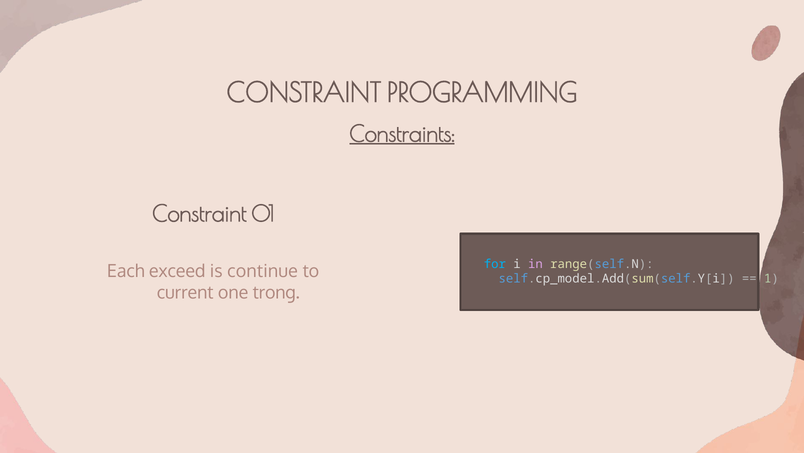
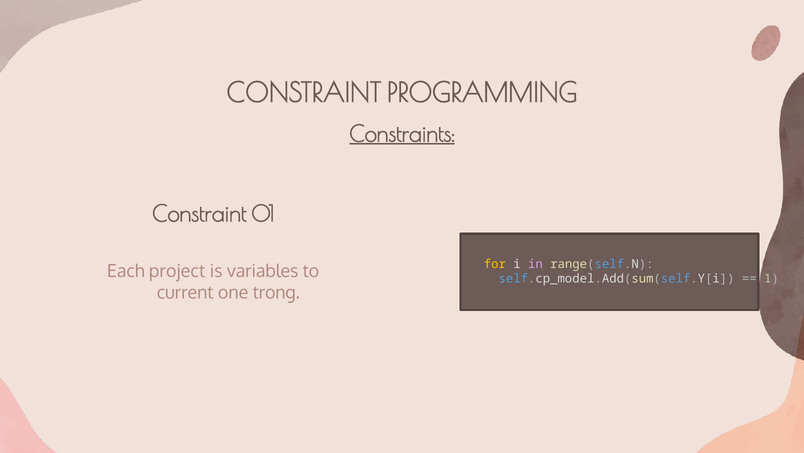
for colour: light blue -> yellow
exceed: exceed -> project
continue: continue -> variables
